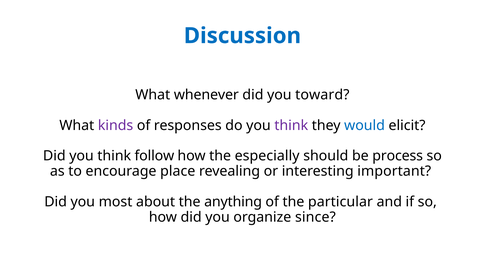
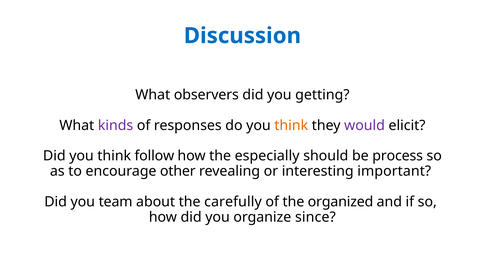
whenever: whenever -> observers
toward: toward -> getting
think at (291, 125) colour: purple -> orange
would colour: blue -> purple
place: place -> other
most: most -> team
anything: anything -> carefully
particular: particular -> organized
